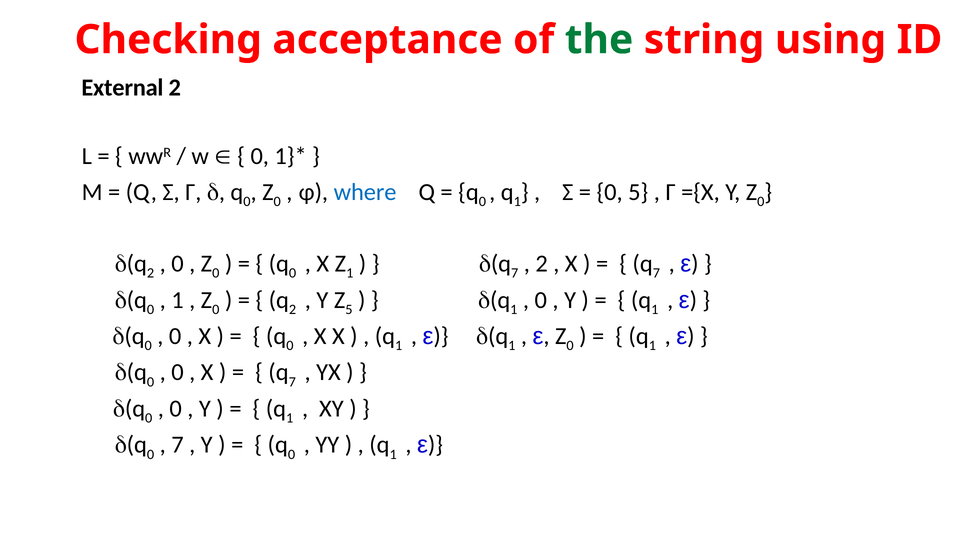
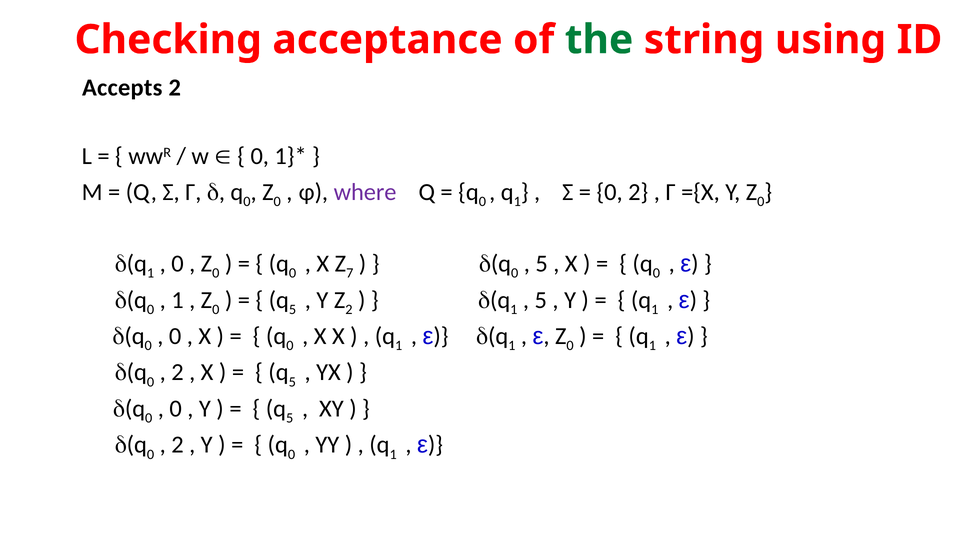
External: External -> Accepts
where colour: blue -> purple
0 5: 5 -> 2
2 at (151, 273): 2 -> 1
1 at (350, 273): 1 -> 7
7 at (515, 273): 7 -> 0
2 at (542, 264): 2 -> 5
7 at (656, 273): 7 -> 0
2 at (293, 310): 2 -> 5
5 at (349, 310): 5 -> 2
0 at (541, 300): 0 -> 5
0 at (177, 373): 0 -> 2
7 at (292, 382): 7 -> 5
1 at (290, 418): 1 -> 5
7 at (177, 445): 7 -> 2
